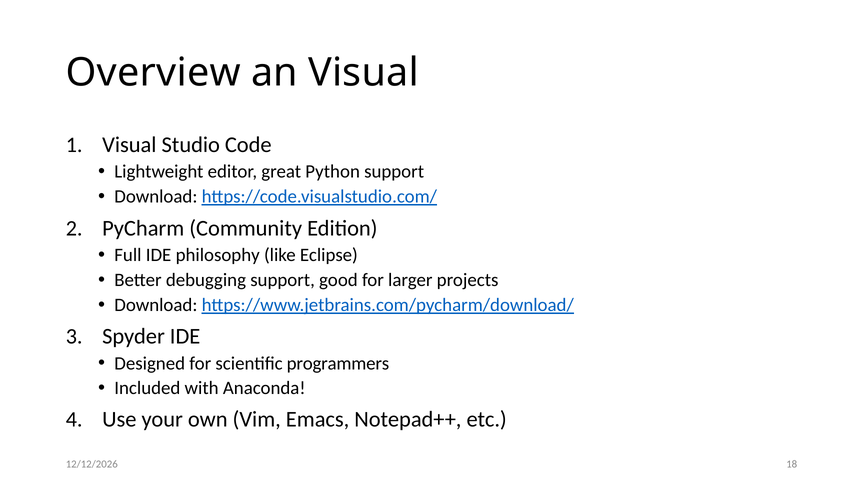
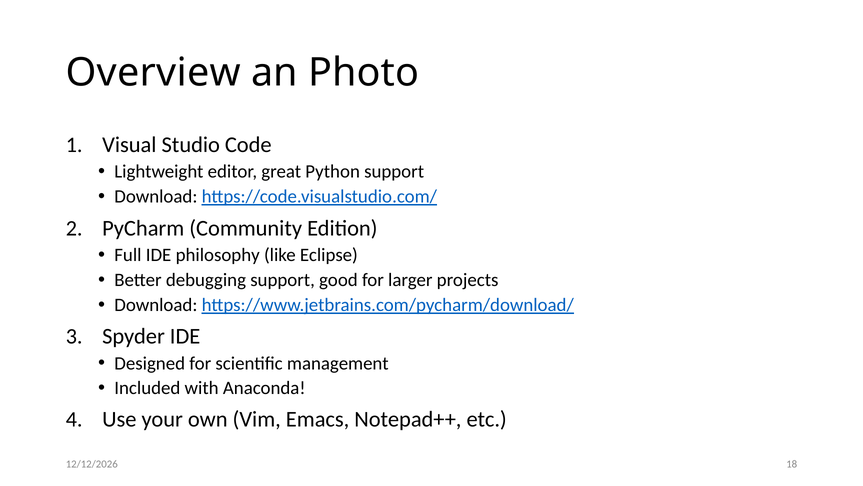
an Visual: Visual -> Photo
programmers: programmers -> management
